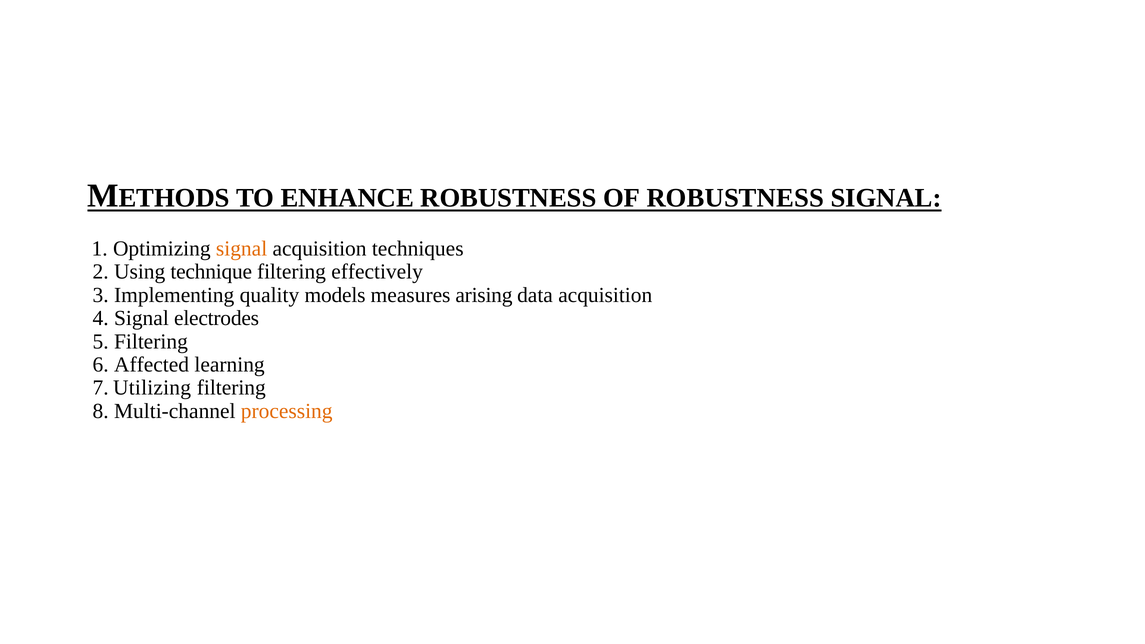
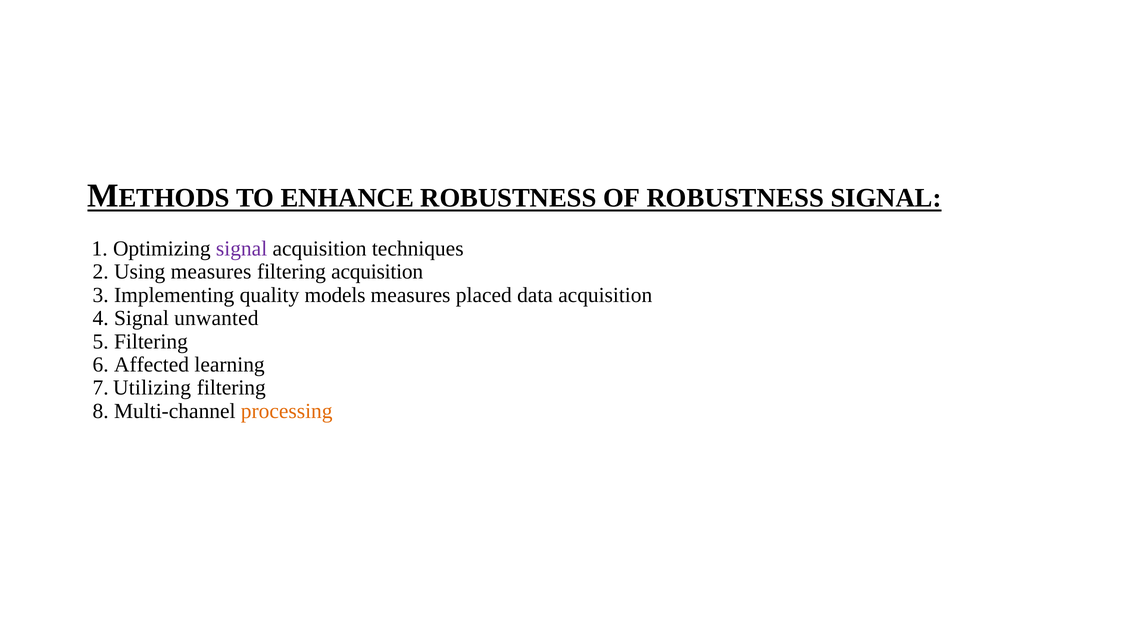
signal at (242, 249) colour: orange -> purple
Using technique: technique -> measures
filtering effectively: effectively -> acquisition
arising: arising -> placed
electrodes: electrodes -> unwanted
